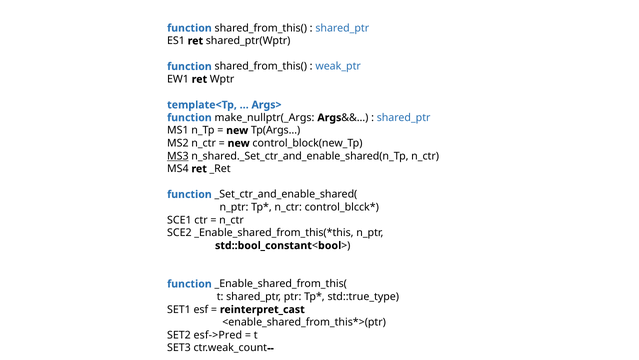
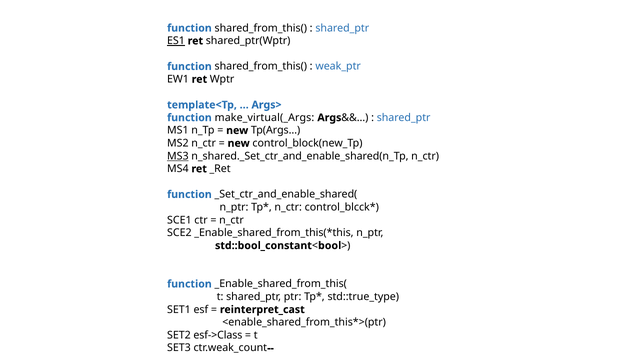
ES1 underline: none -> present
make_nullptr(_Args: make_nullptr(_Args -> make_virtual(_Args
esf->Pred: esf->Pred -> esf->Class
